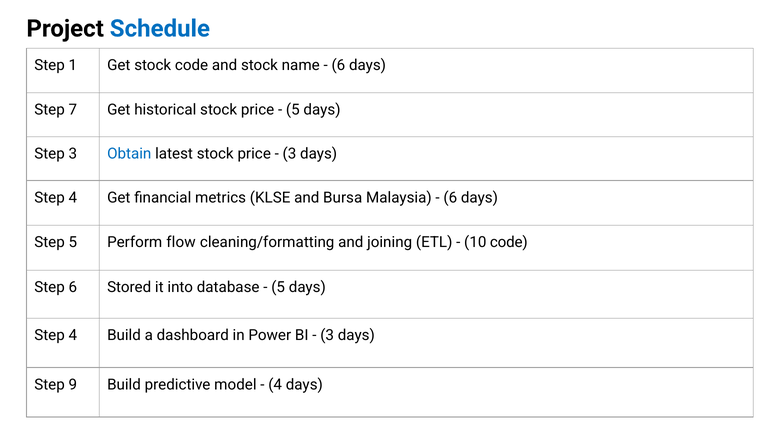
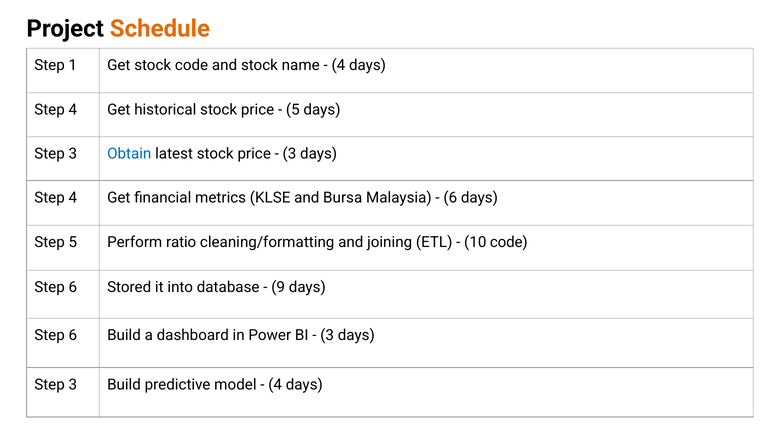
Schedule colour: blue -> orange
6 at (338, 65): 6 -> 4
7 at (73, 110): 7 -> 4
flow: flow -> ratio
5 at (278, 287): 5 -> 9
4 at (73, 335): 4 -> 6
9 at (73, 384): 9 -> 3
